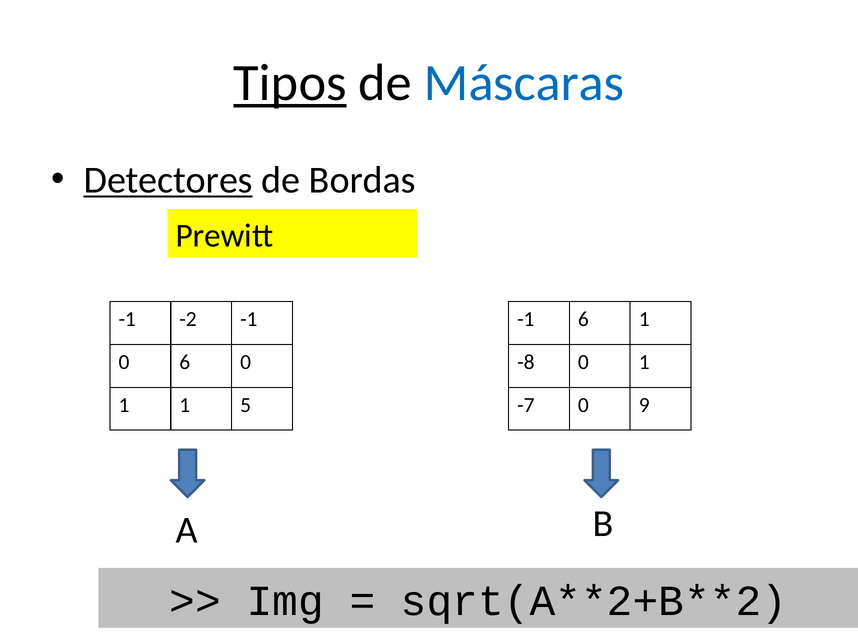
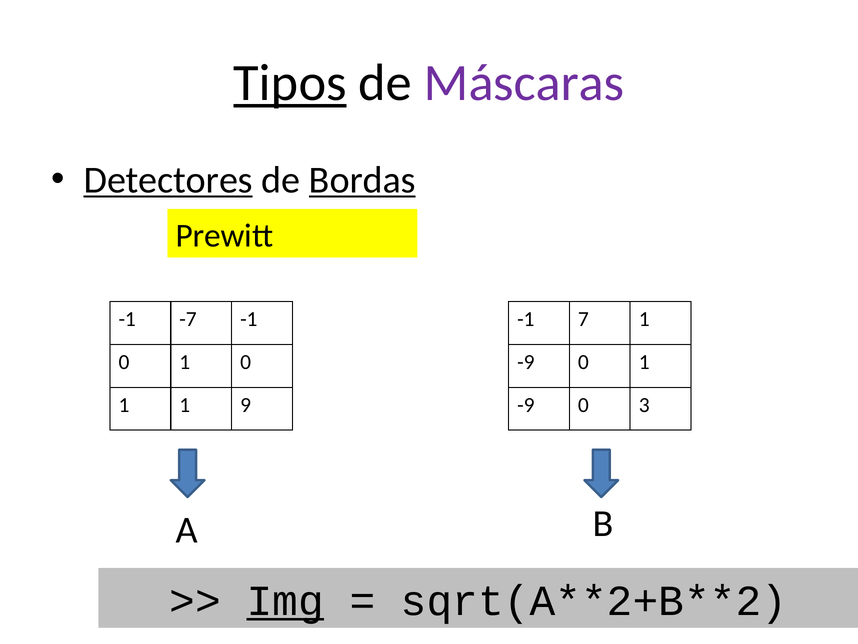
Máscaras colour: blue -> purple
Bordas underline: none -> present
-2: -2 -> -7
-1 6: 6 -> 7
6 at (185, 362): 6 -> 1
-8 at (526, 362): -8 -> -9
5: 5 -> 9
-7 at (526, 405): -7 -> -9
9: 9 -> 3
Img underline: none -> present
